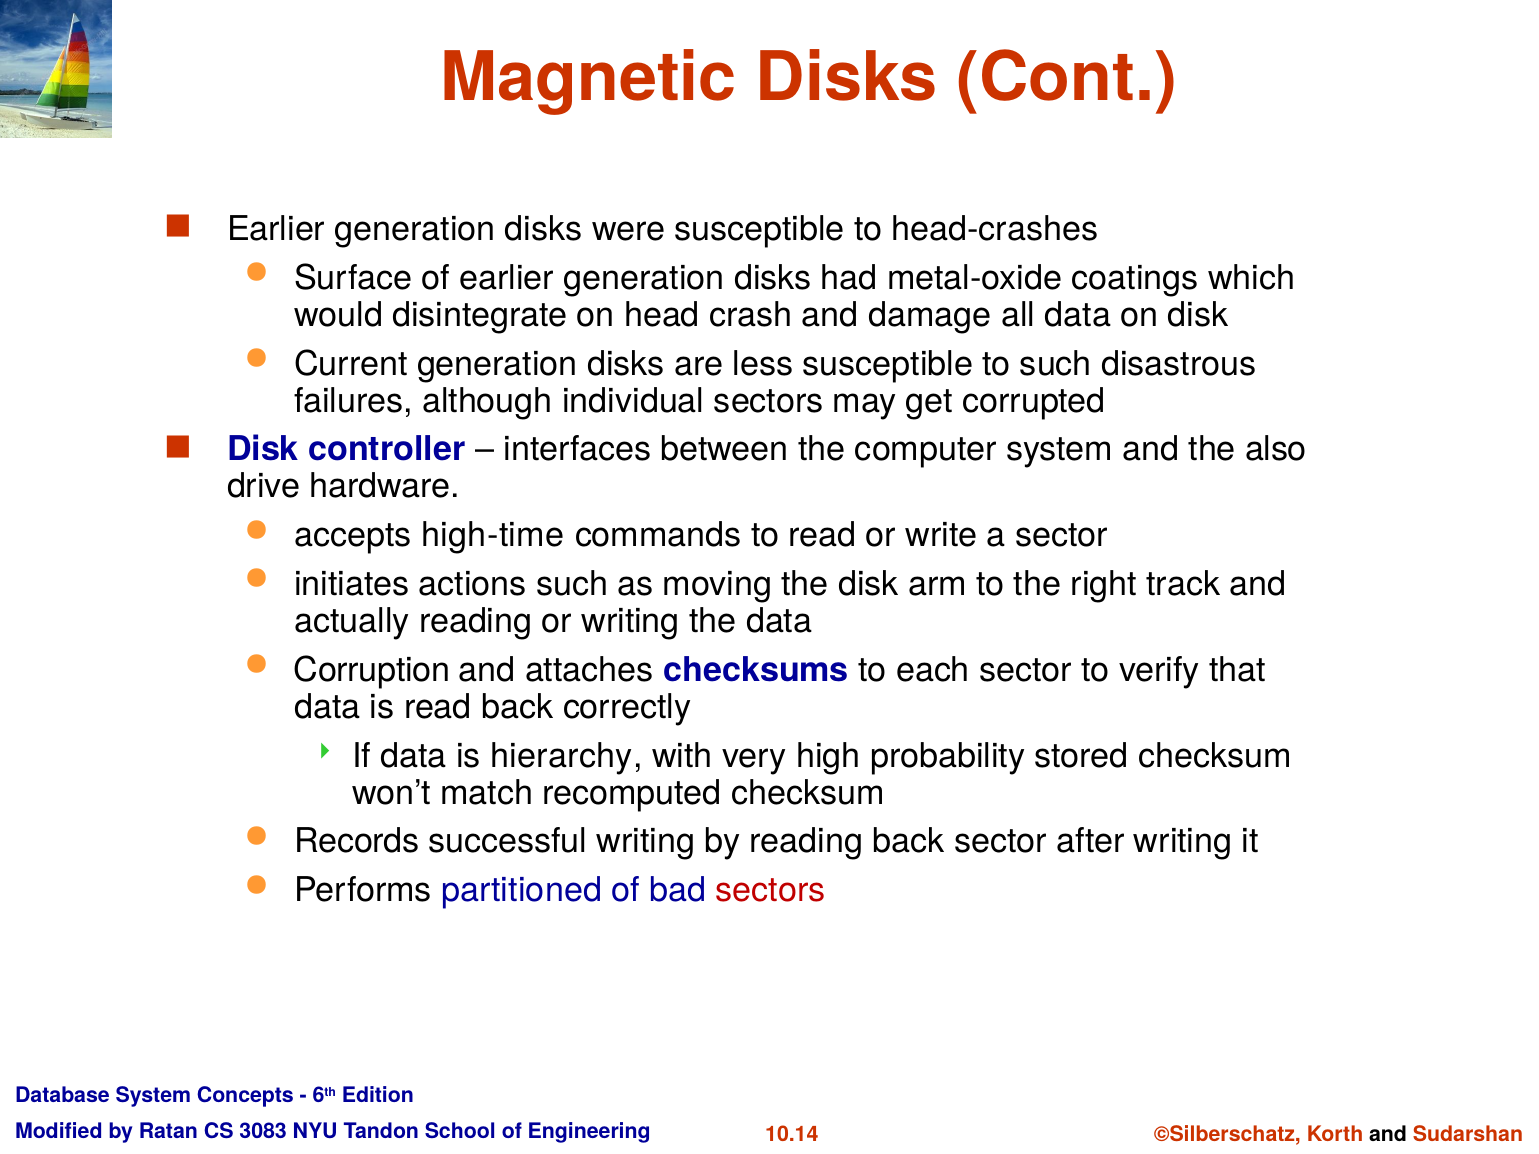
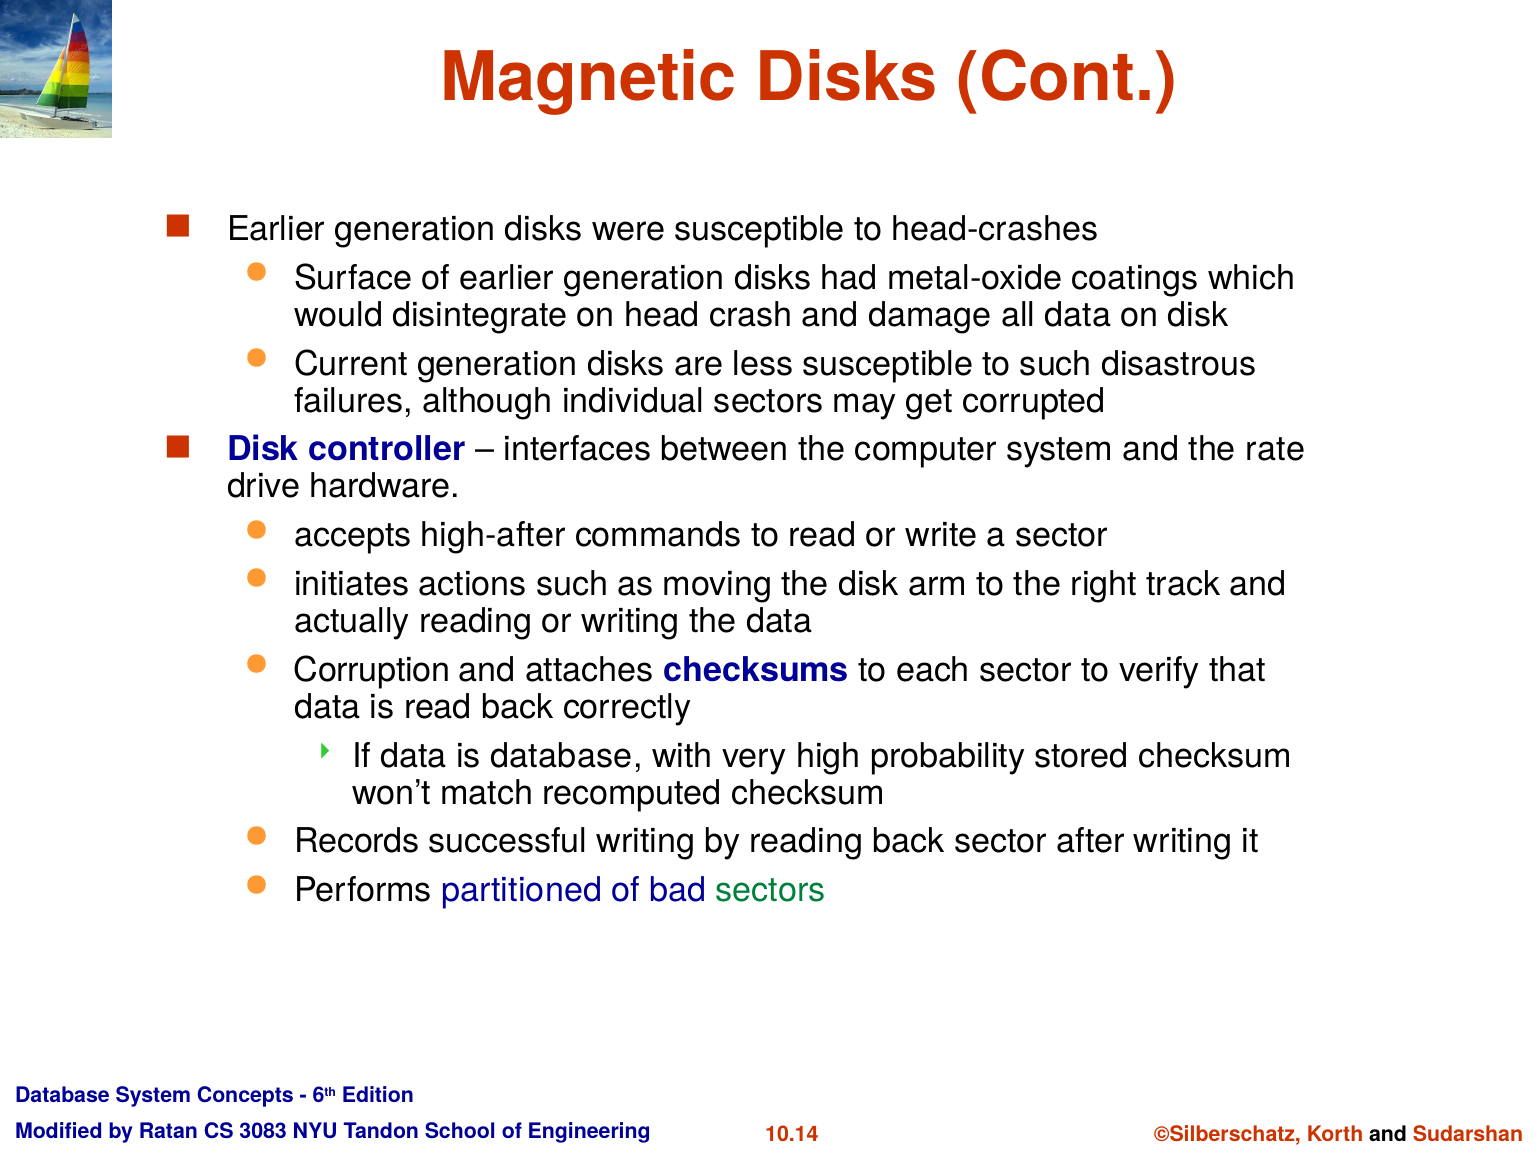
also: also -> rate
high-time: high-time -> high-after
is hierarchy: hierarchy -> database
sectors at (771, 891) colour: red -> green
